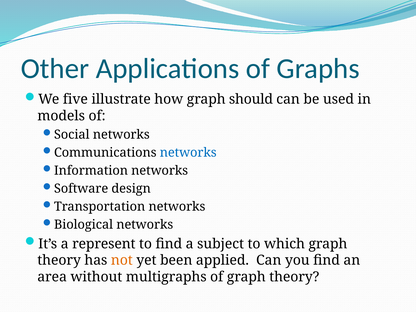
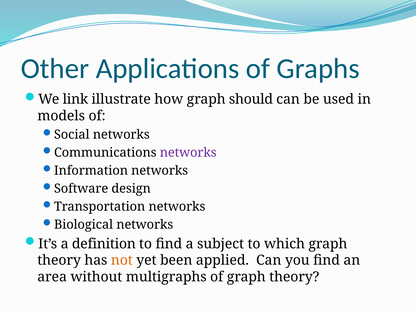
five: five -> link
networks at (188, 153) colour: blue -> purple
represent: represent -> definition
